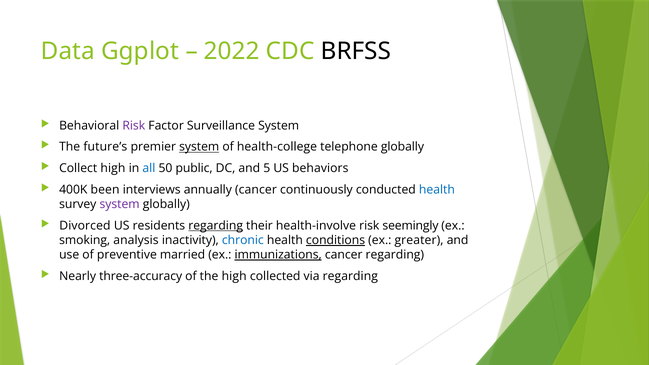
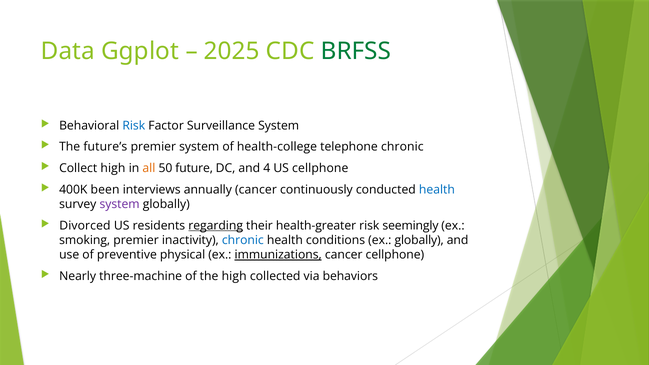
2022: 2022 -> 2025
BRFSS colour: black -> green
Risk at (134, 126) colour: purple -> blue
system at (199, 147) underline: present -> none
telephone globally: globally -> chronic
all colour: blue -> orange
public: public -> future
5: 5 -> 4
US behaviors: behaviors -> cellphone
health-involve: health-involve -> health-greater
smoking analysis: analysis -> premier
conditions underline: present -> none
ex greater: greater -> globally
married: married -> physical
cancer regarding: regarding -> cellphone
three-accuracy: three-accuracy -> three-machine
via regarding: regarding -> behaviors
